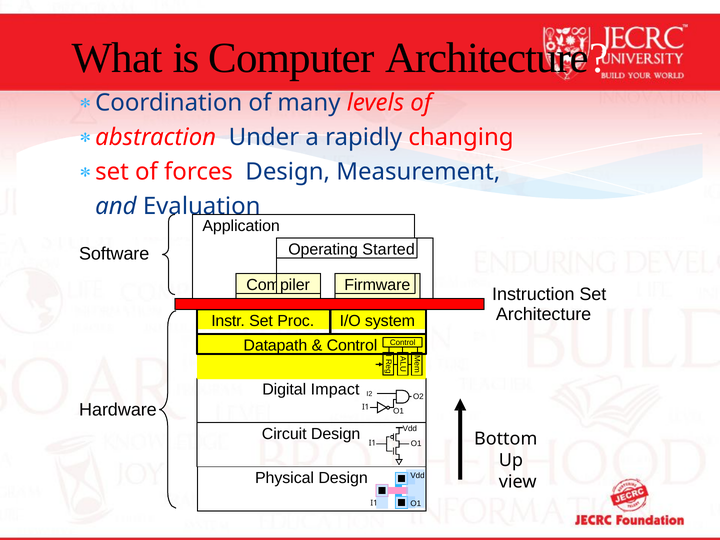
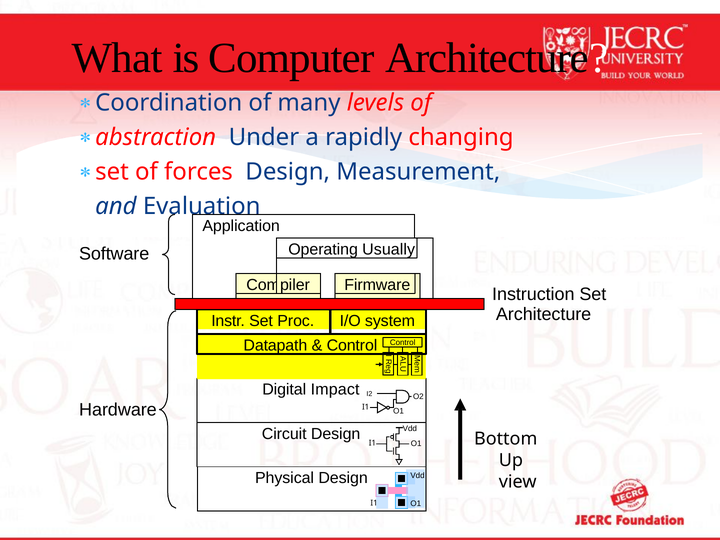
Started: Started -> Usually
